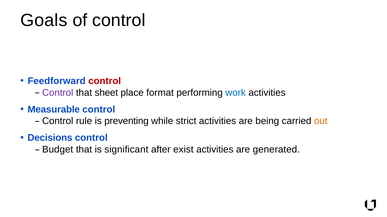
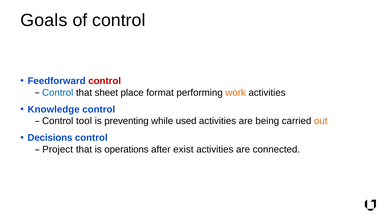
Control at (58, 93) colour: purple -> blue
work colour: blue -> orange
Measurable: Measurable -> Knowledge
rule: rule -> tool
strict: strict -> used
Budget: Budget -> Project
significant: significant -> operations
generated: generated -> connected
